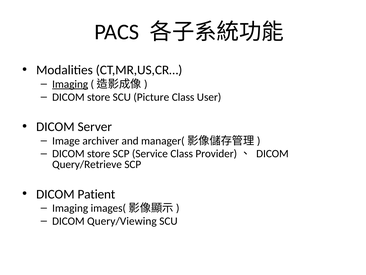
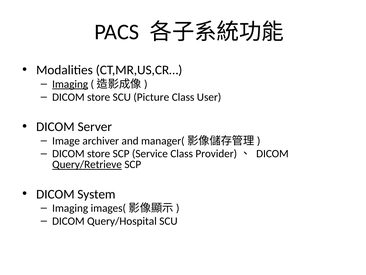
Query/Retrieve underline: none -> present
Patient: Patient -> System
Query/Viewing: Query/Viewing -> Query/Hospital
